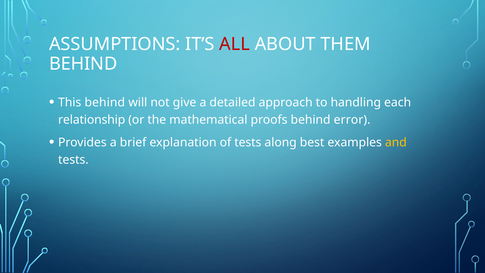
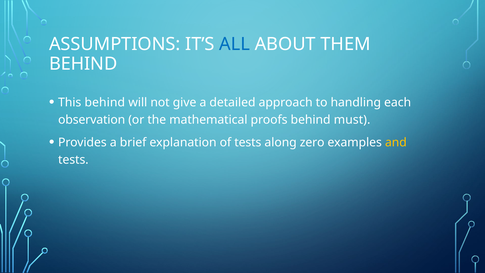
ALL colour: red -> blue
relationship: relationship -> observation
error: error -> must
best: best -> zero
